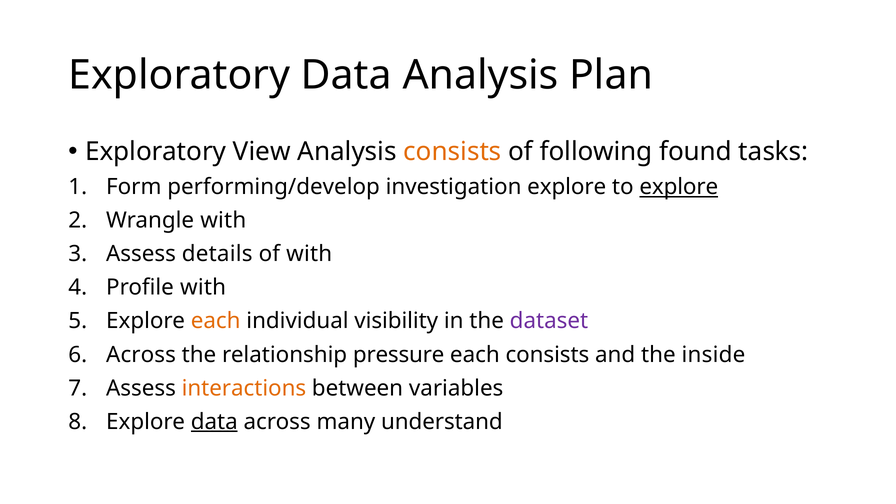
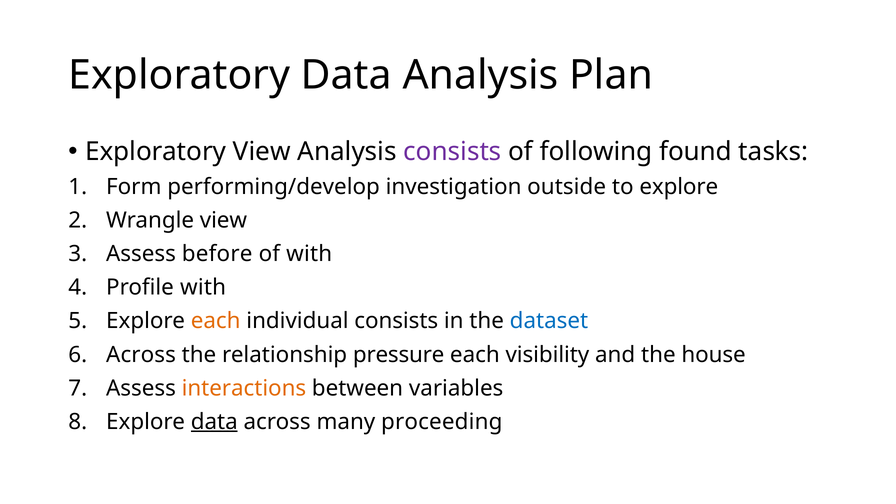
consists at (452, 151) colour: orange -> purple
investigation explore: explore -> outside
explore at (679, 187) underline: present -> none
Wrangle with: with -> view
details: details -> before
individual visibility: visibility -> consists
dataset colour: purple -> blue
each consists: consists -> visibility
inside: inside -> house
understand: understand -> proceeding
